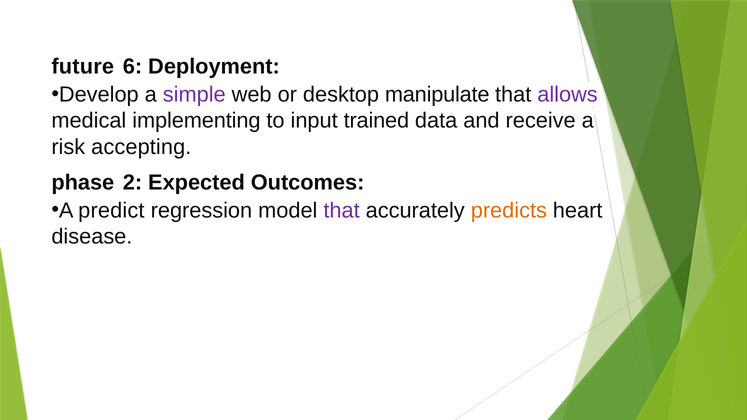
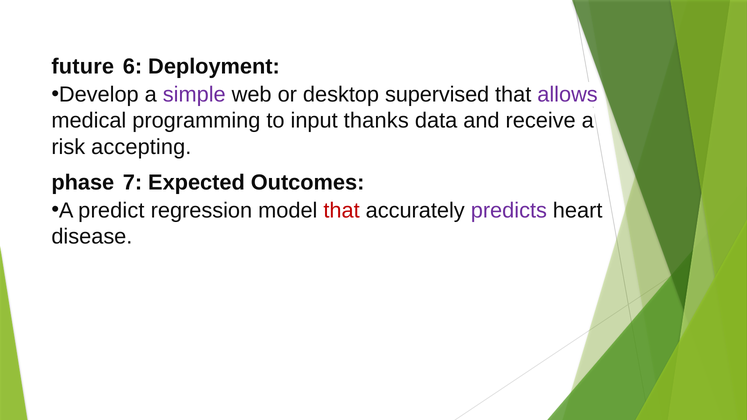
manipulate: manipulate -> supervised
implementing: implementing -> programming
trained: trained -> thanks
2: 2 -> 7
that at (342, 210) colour: purple -> red
predicts colour: orange -> purple
